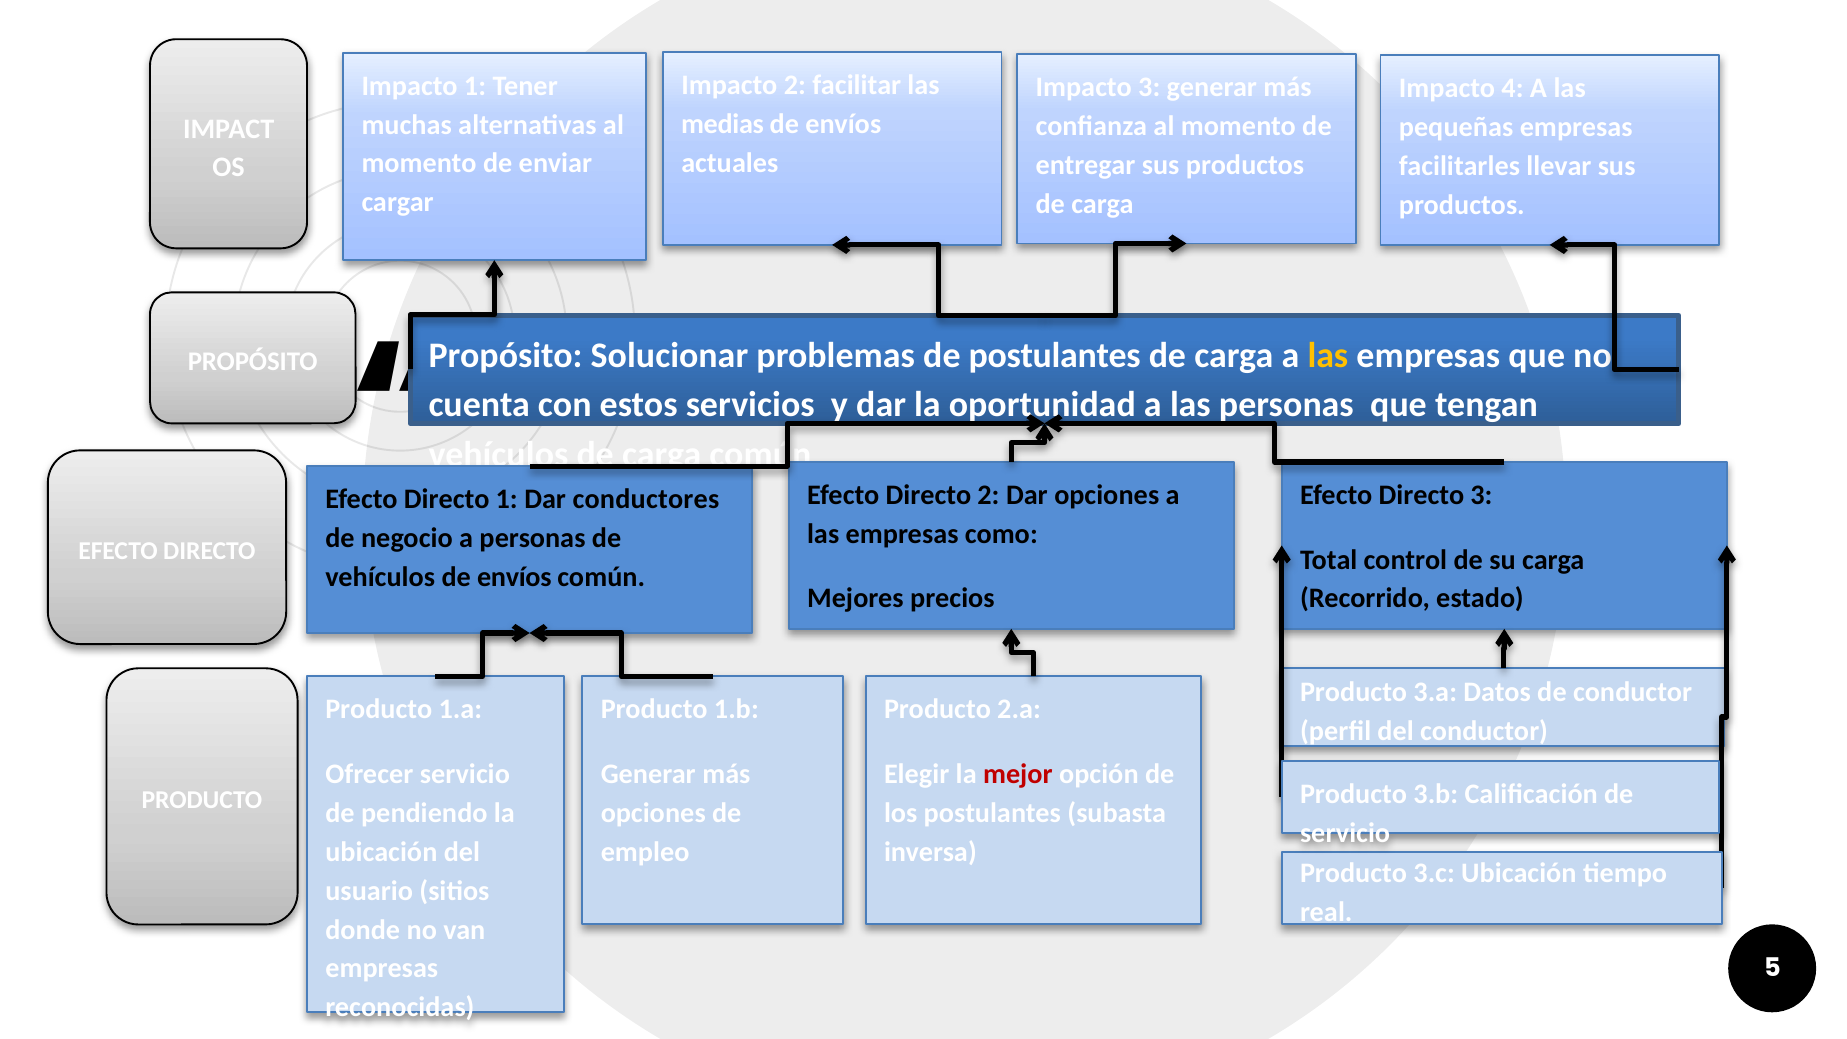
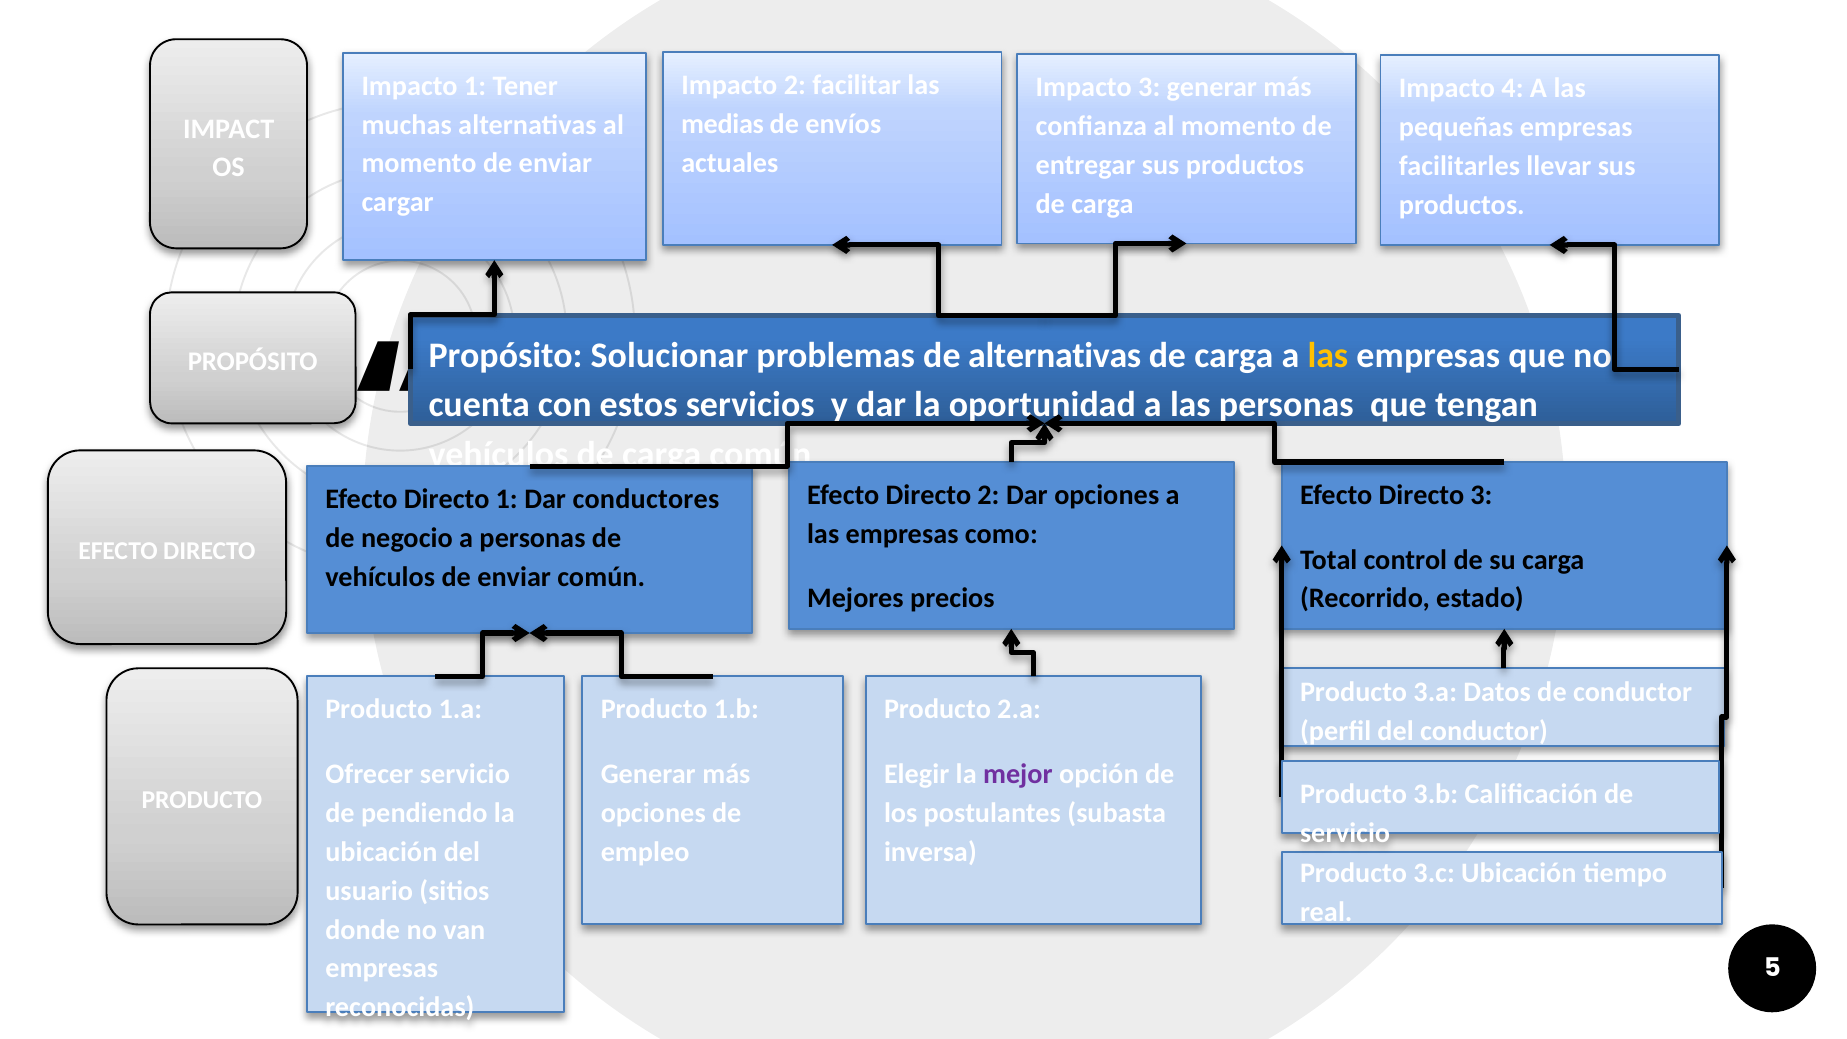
de postulantes: postulantes -> alternativas
envíos at (514, 577): envíos -> enviar
mejor colour: red -> purple
